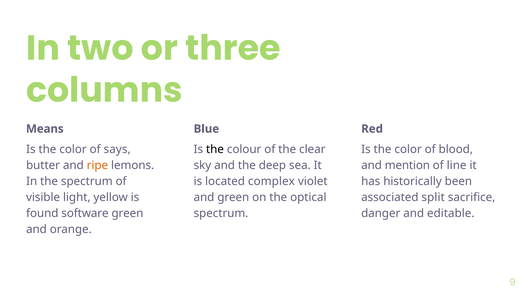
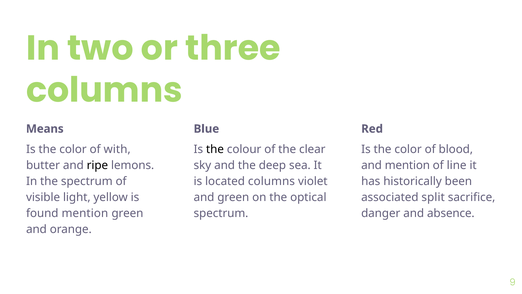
says: says -> with
ripe colour: orange -> black
located complex: complex -> columns
found software: software -> mention
editable: editable -> absence
